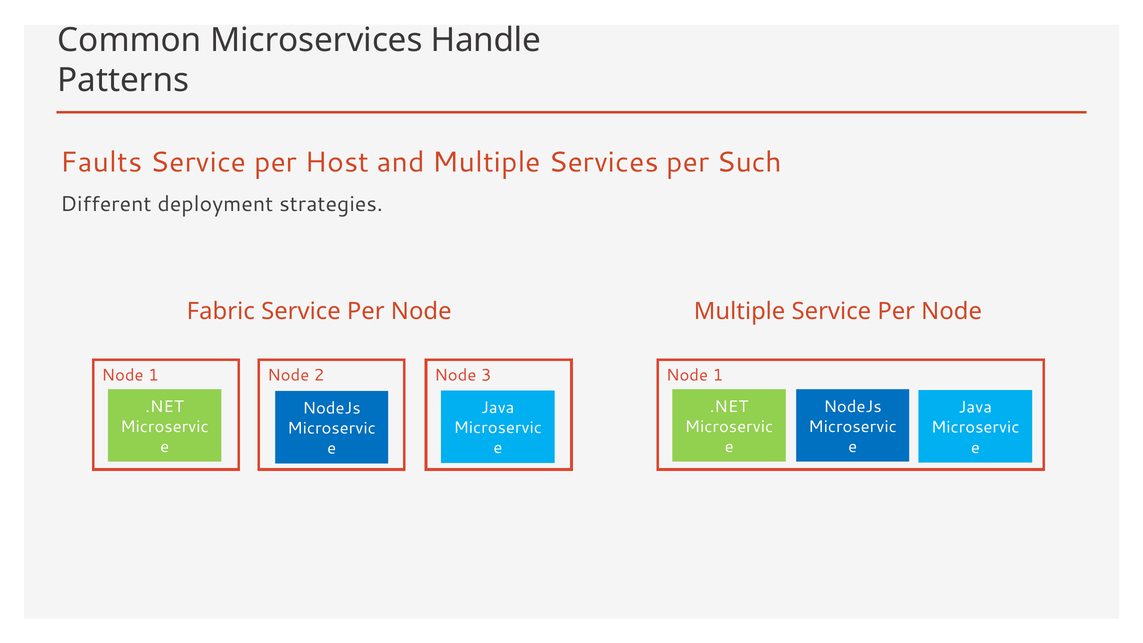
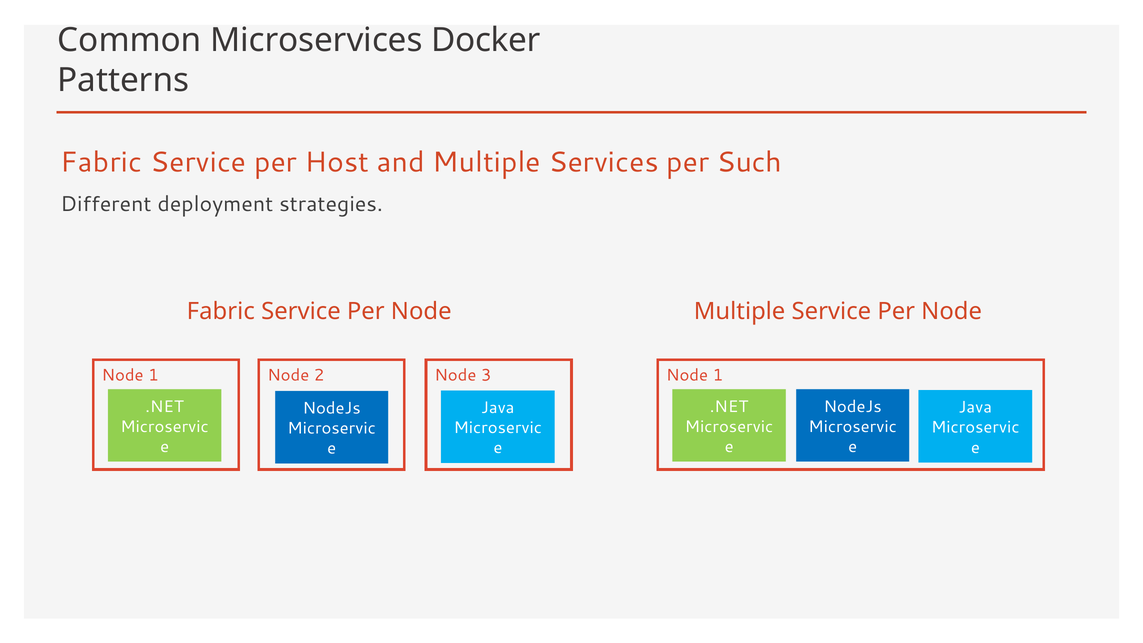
Handle: Handle -> Docker
Faults at (101, 162): Faults -> Fabric
